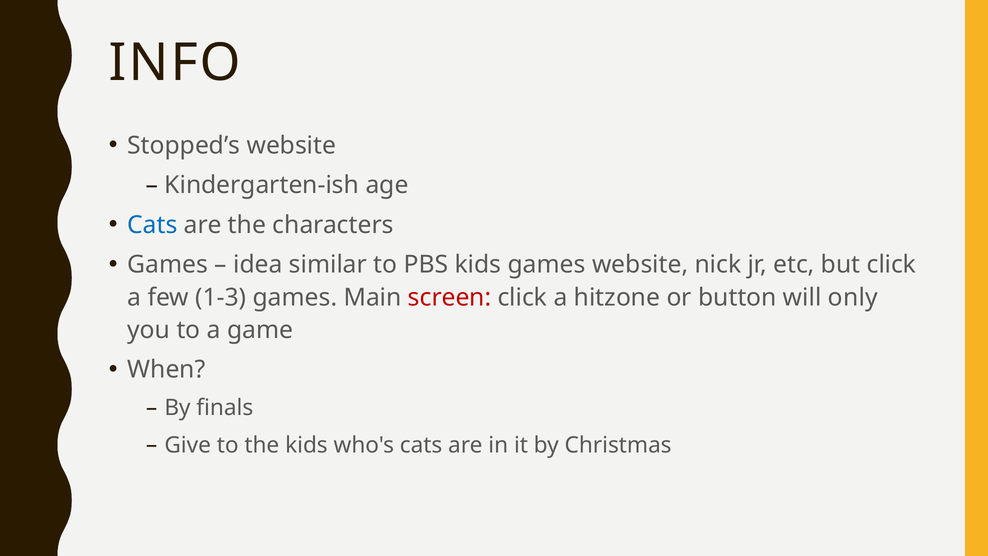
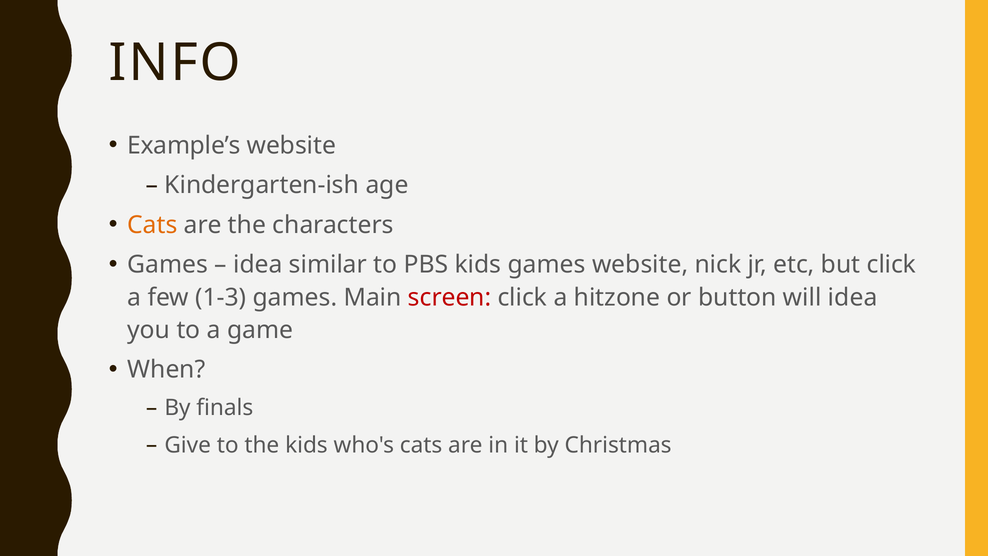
Stopped’s: Stopped’s -> Example’s
Cats at (152, 225) colour: blue -> orange
will only: only -> idea
